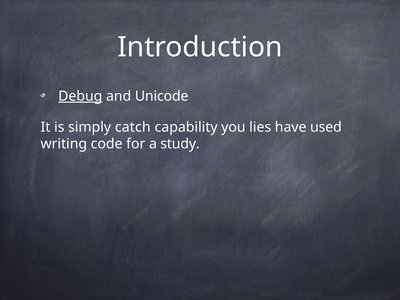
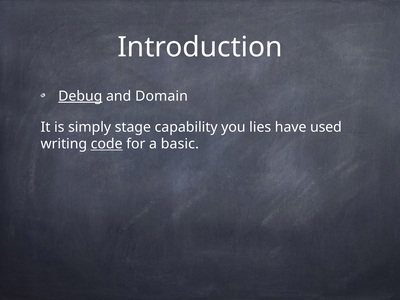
Unicode: Unicode -> Domain
catch: catch -> stage
code underline: none -> present
study: study -> basic
